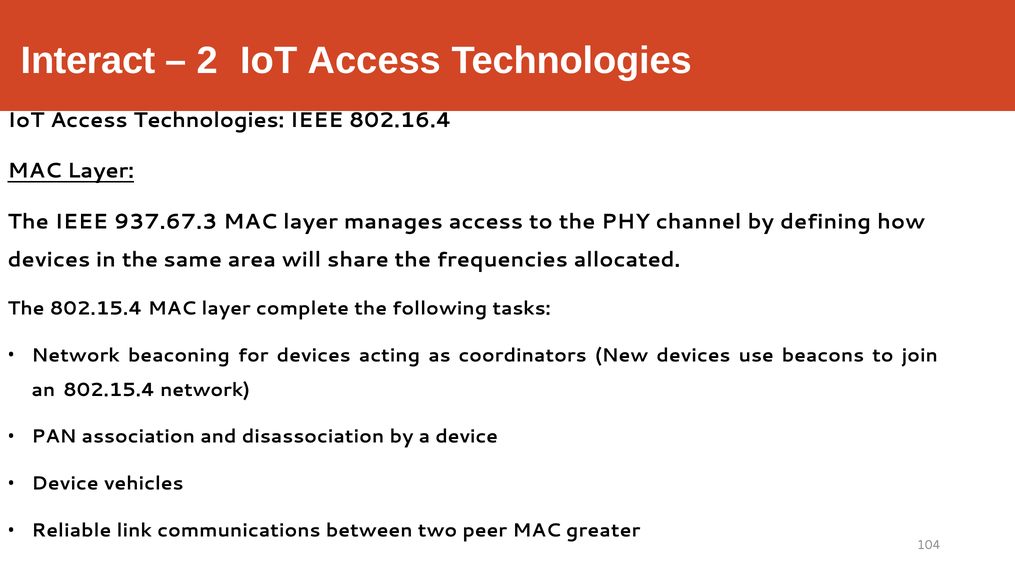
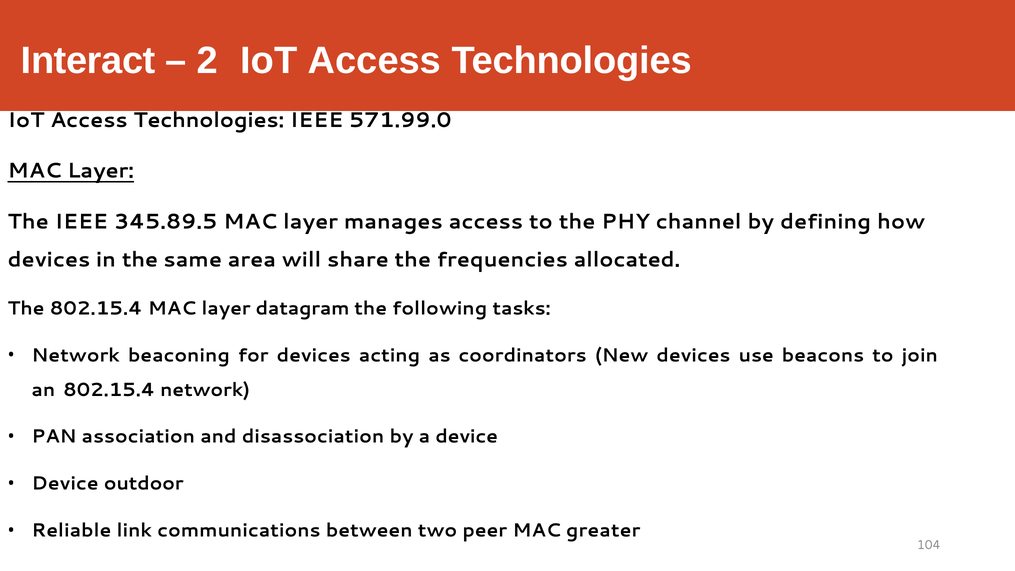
802.16.4: 802.16.4 -> 571.99.0
937.67.3: 937.67.3 -> 345.89.5
complete: complete -> datagram
vehicles: vehicles -> outdoor
